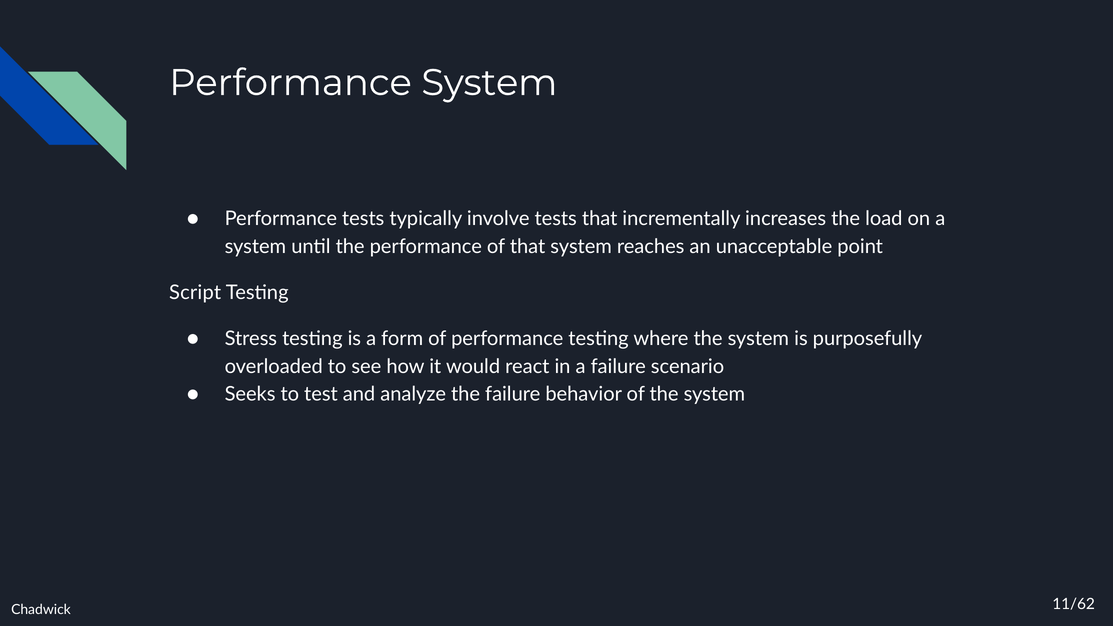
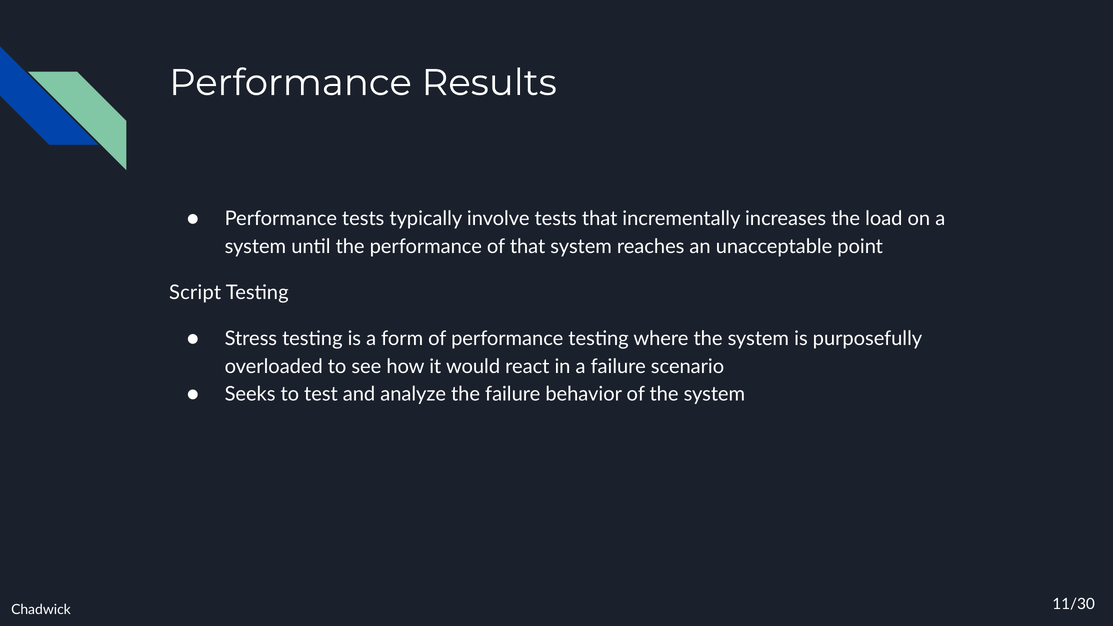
Performance System: System -> Results
11/62: 11/62 -> 11/30
